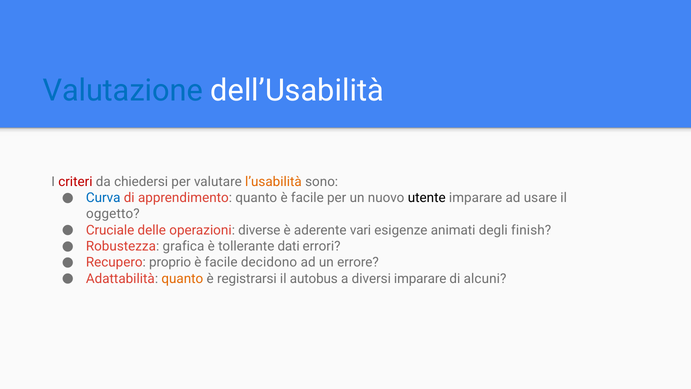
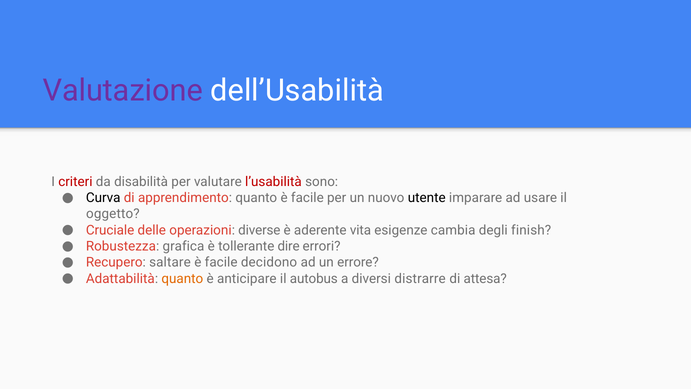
Valutazione colour: blue -> purple
chiedersi: chiedersi -> disabilità
l’usabilità colour: orange -> red
Curva colour: blue -> black
vari: vari -> vita
animati: animati -> cambia
dati: dati -> dire
proprio: proprio -> saltare
registrarsi: registrarsi -> anticipare
diversi imparare: imparare -> distrarre
alcuni: alcuni -> attesa
